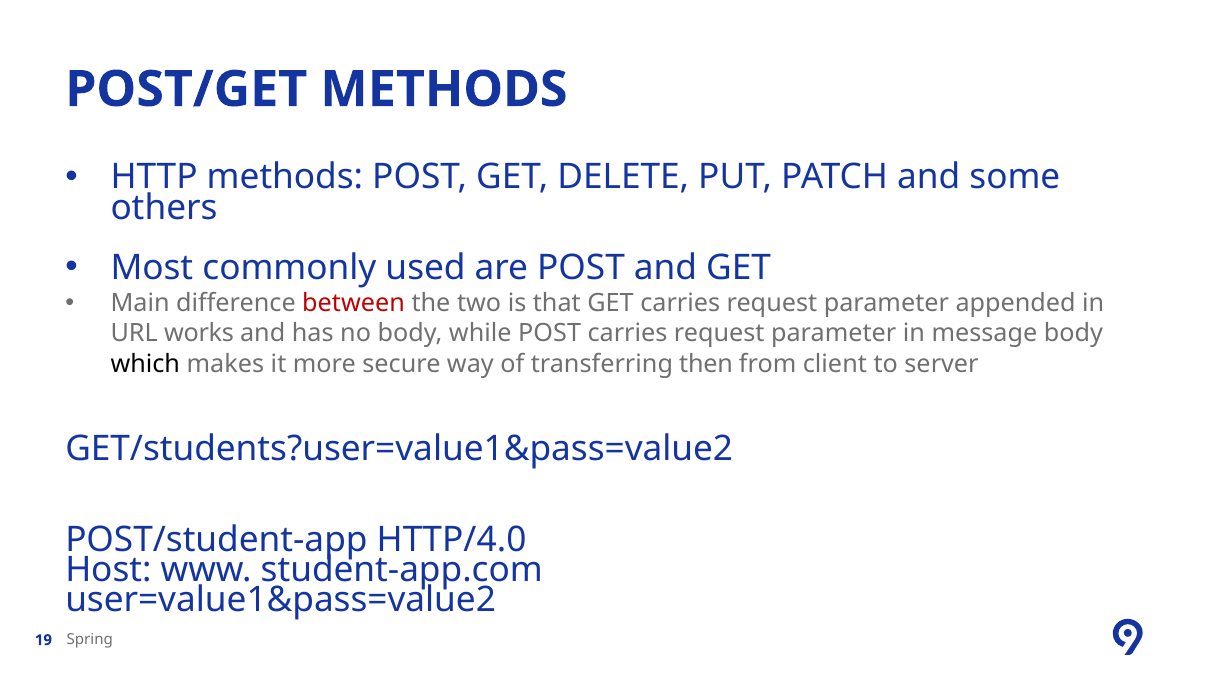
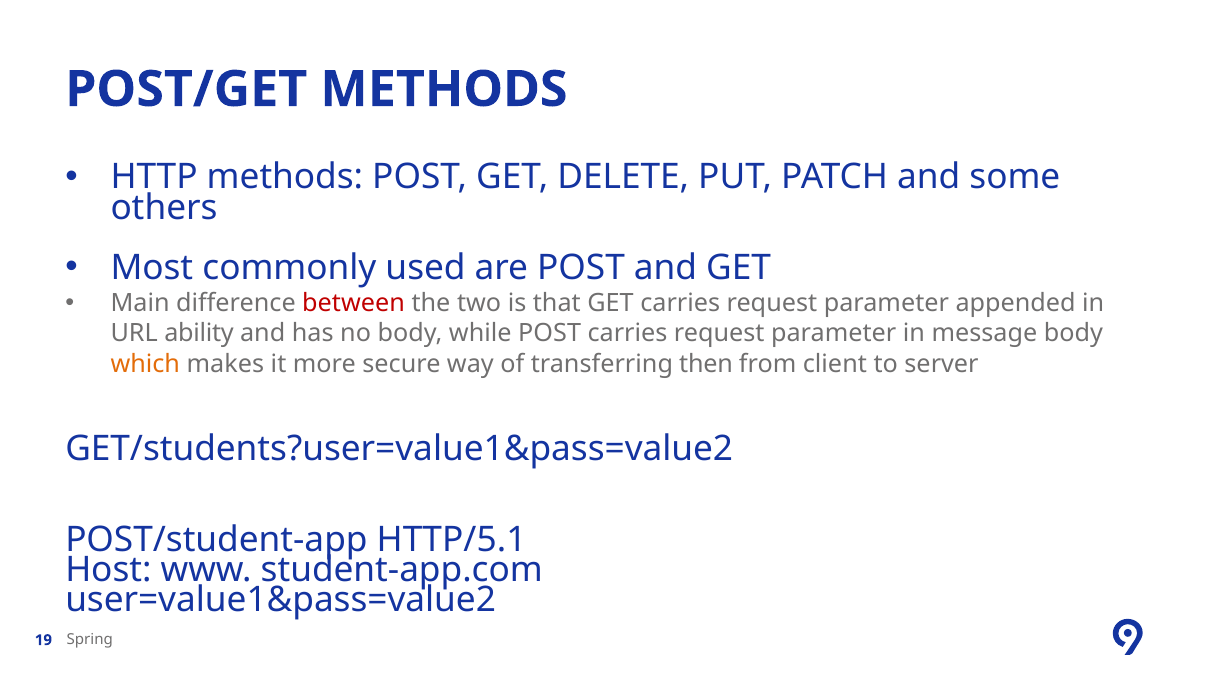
works: works -> ability
which colour: black -> orange
HTTP/4.0: HTTP/4.0 -> HTTP/5.1
